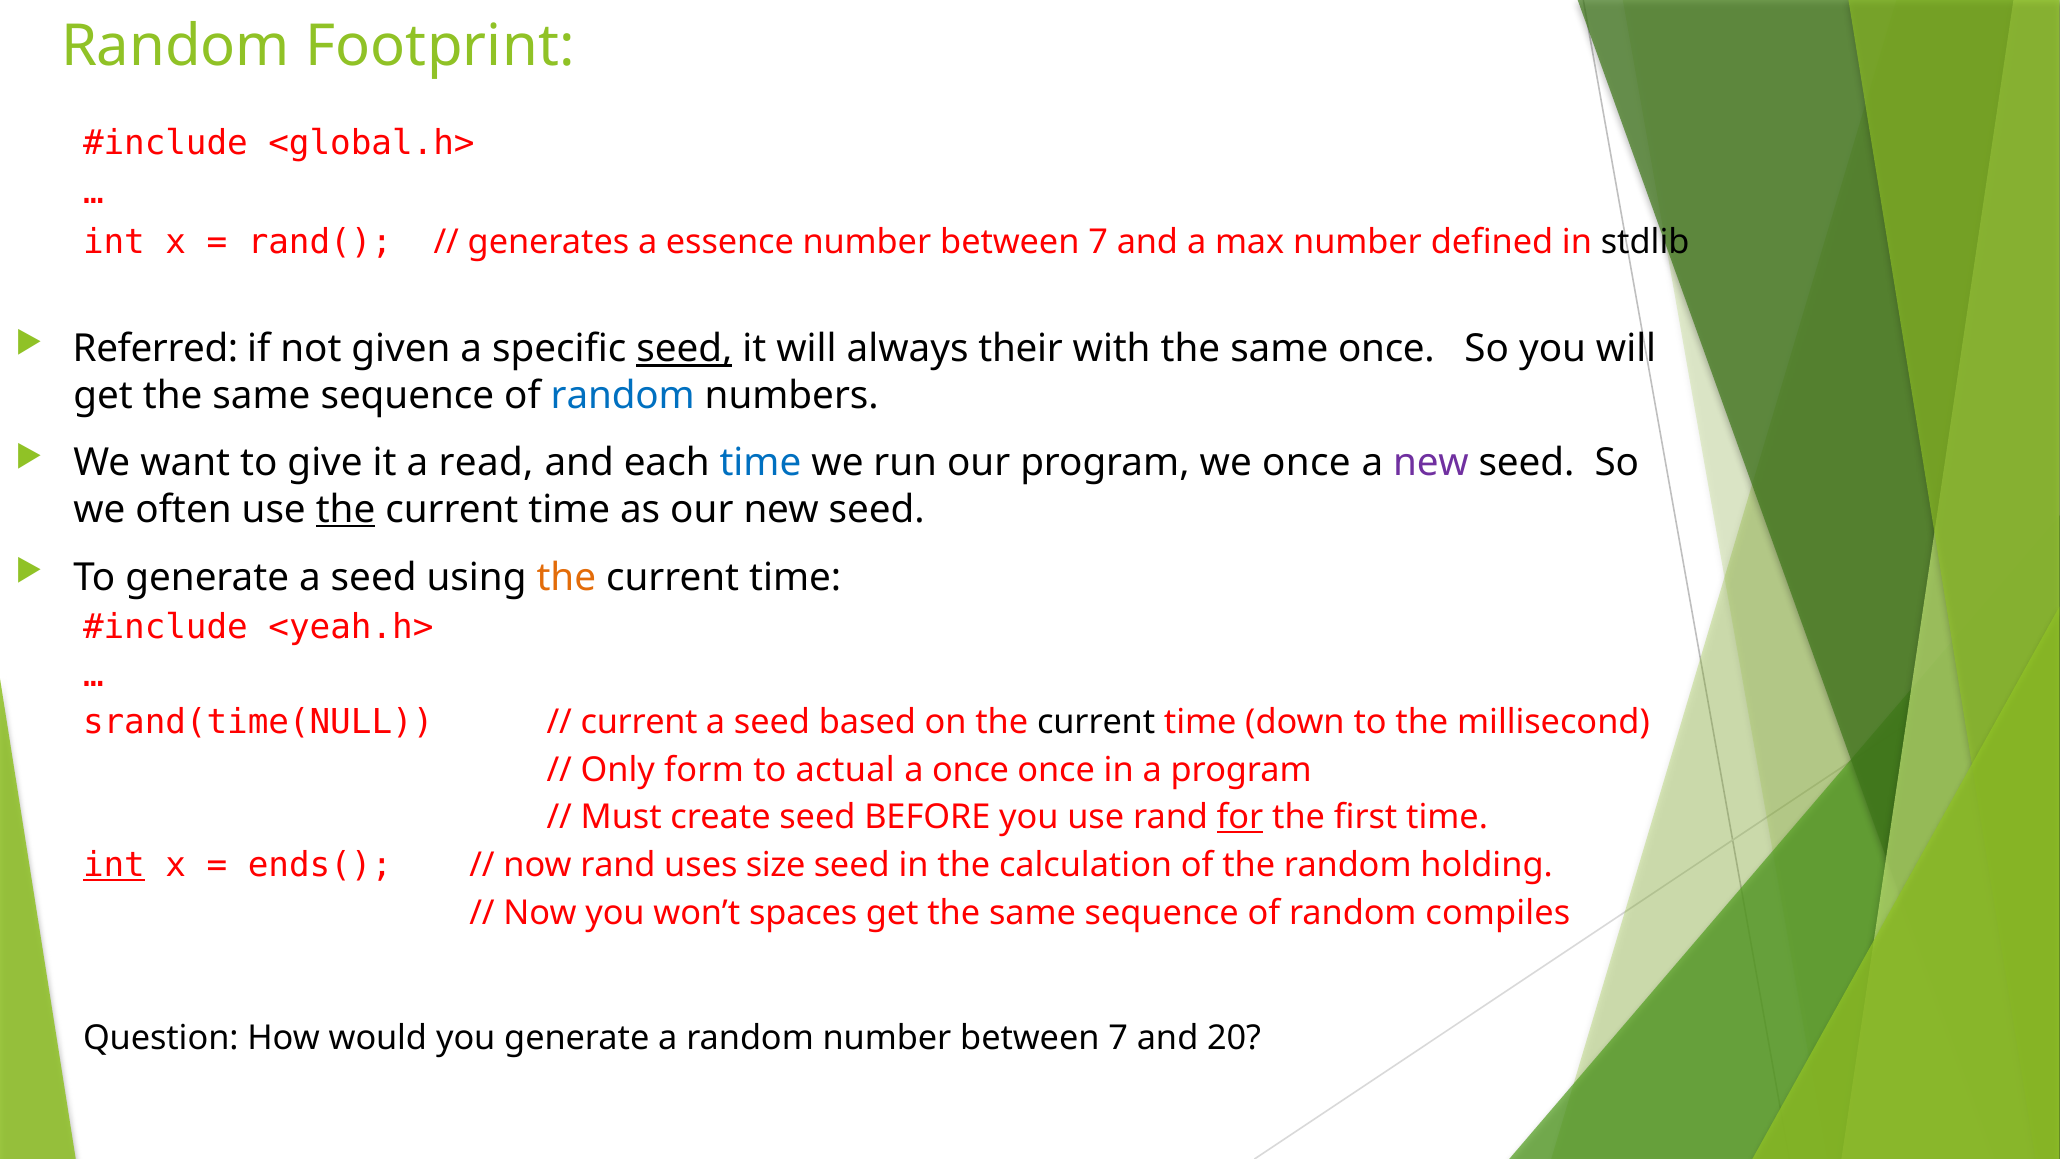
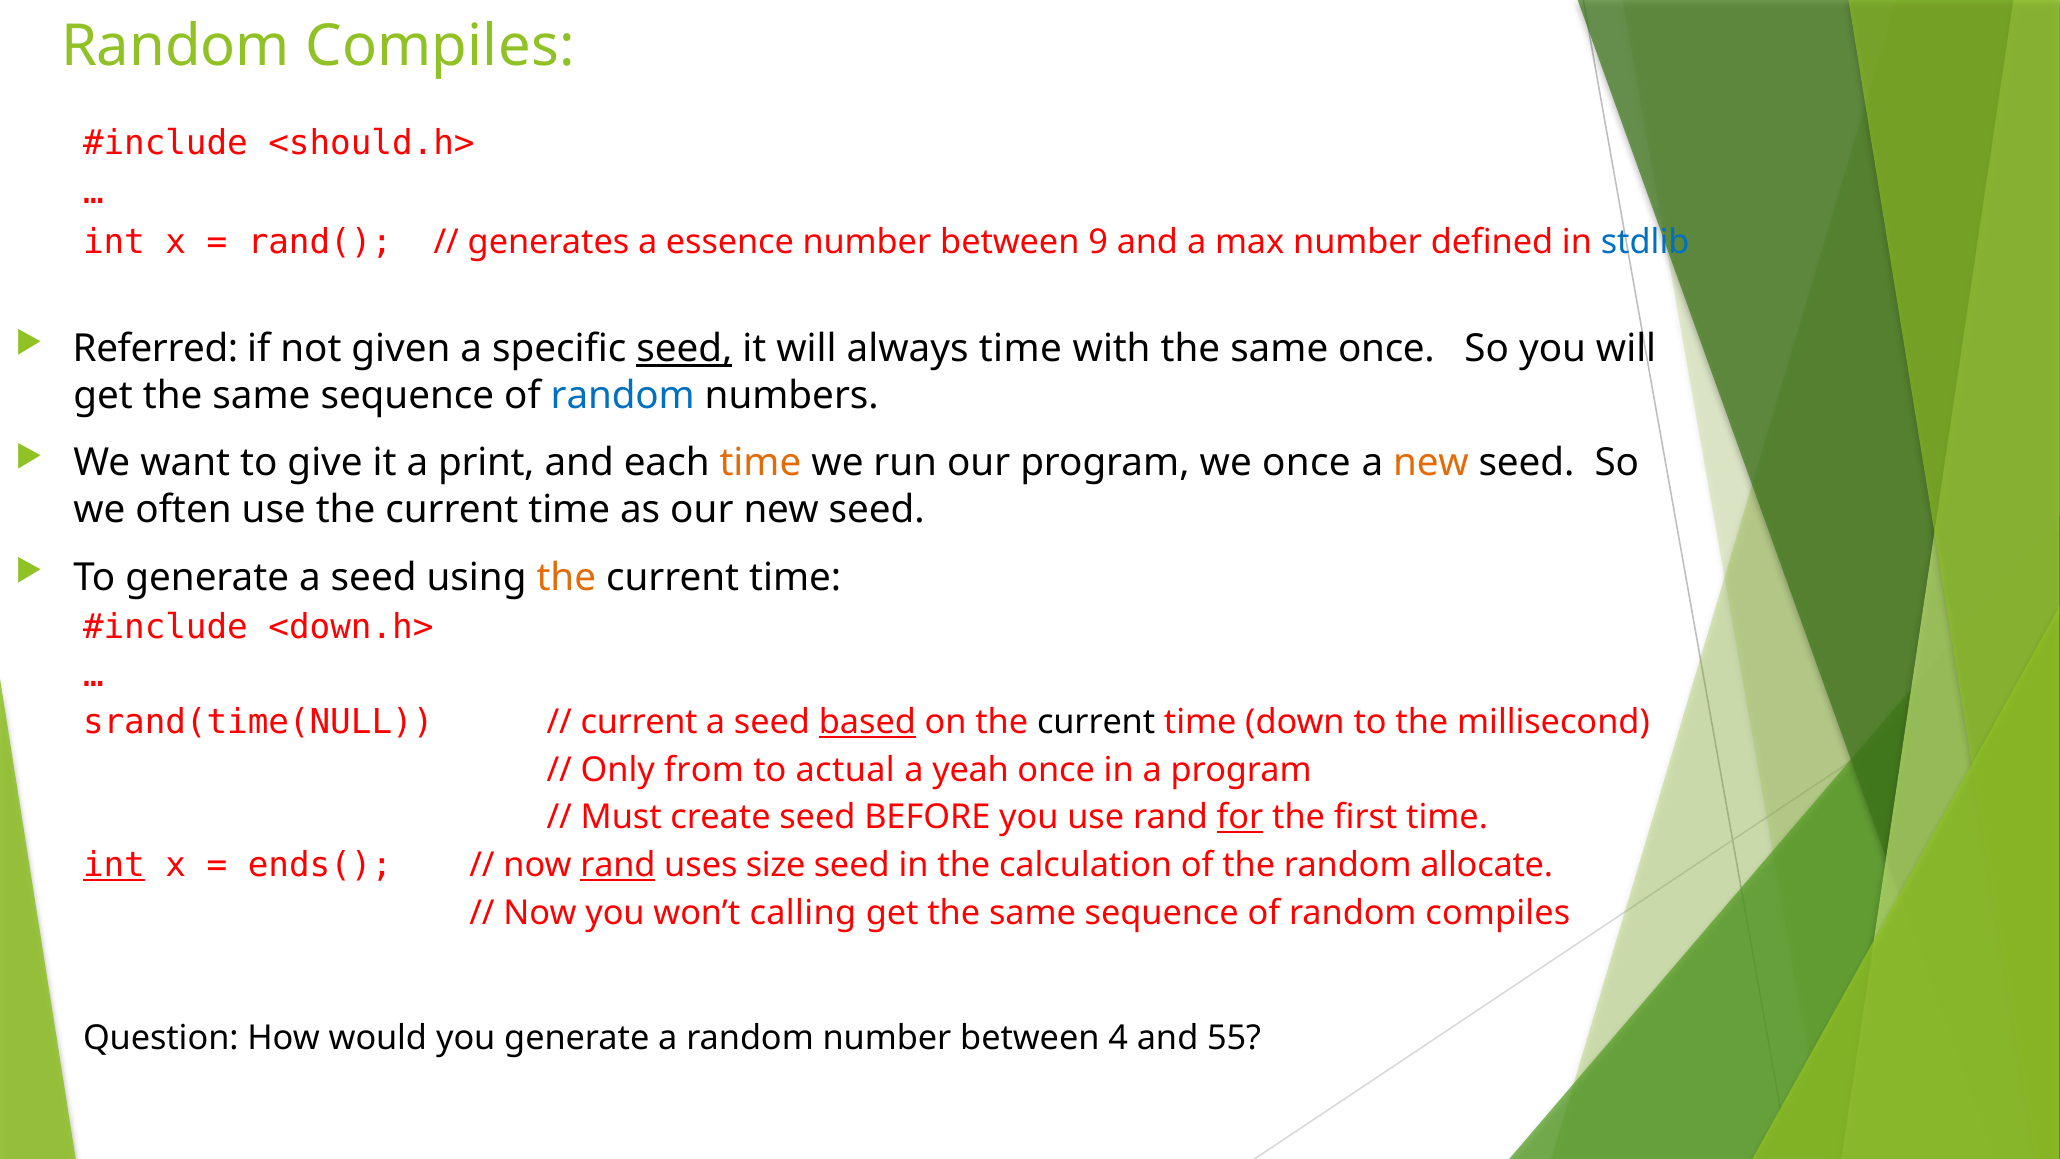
Footprint at (440, 47): Footprint -> Compiles
<global.h>: <global.h> -> <should.h>
7 at (1098, 242): 7 -> 9
stdlib colour: black -> blue
always their: their -> time
read: read -> print
time at (760, 463) colour: blue -> orange
new at (1431, 463) colour: purple -> orange
the at (346, 509) underline: present -> none
<yeah.h>: <yeah.h> -> <down.h>
based underline: none -> present
form: form -> from
a once: once -> yeah
rand at (618, 865) underline: none -> present
holding: holding -> allocate
spaces: spaces -> calling
random number between 7: 7 -> 4
20: 20 -> 55
